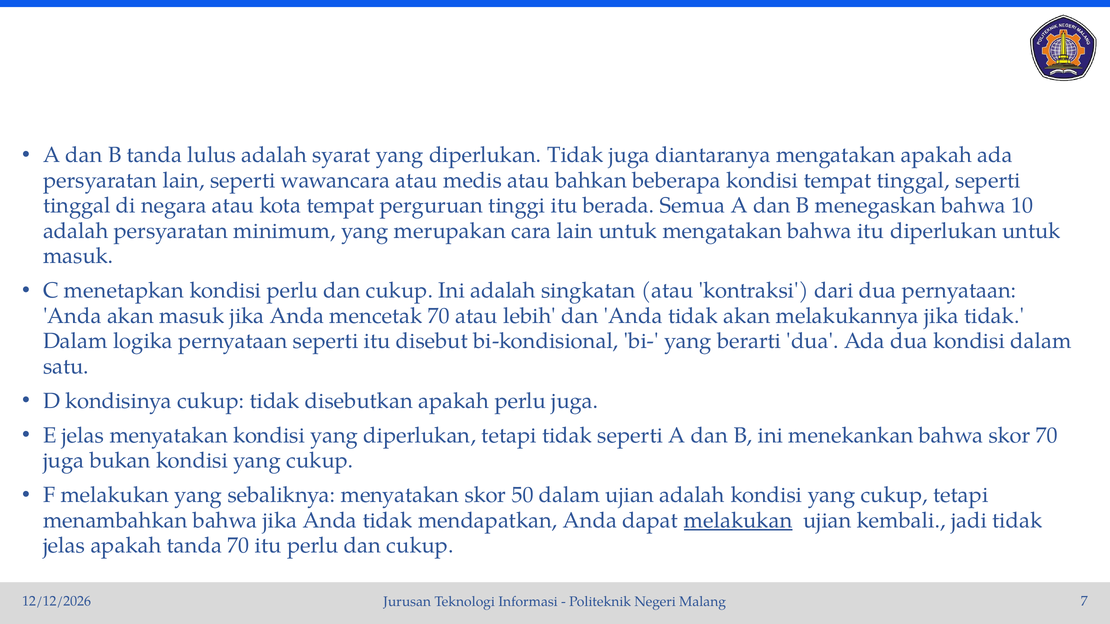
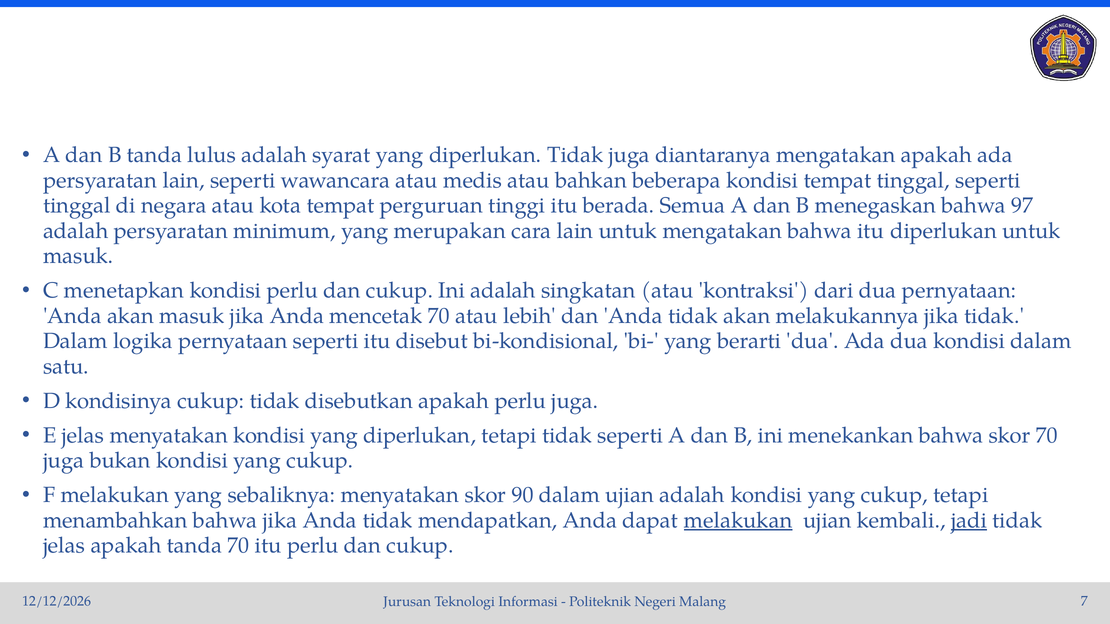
10: 10 -> 97
50: 50 -> 90
jadi underline: none -> present
